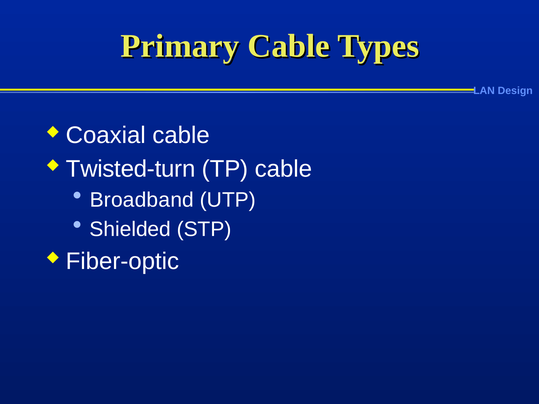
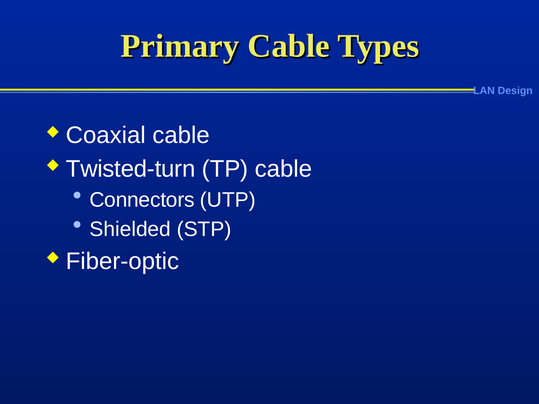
Broadband: Broadband -> Connectors
